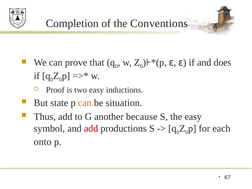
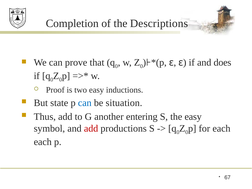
Conventions: Conventions -> Descriptions
can at (85, 103) colour: orange -> blue
because: because -> entering
onto at (43, 142): onto -> each
